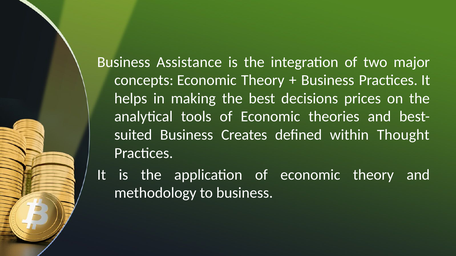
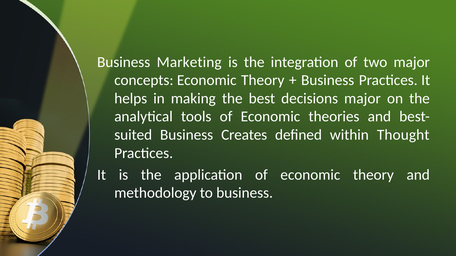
Assistance: Assistance -> Marketing
decisions prices: prices -> major
